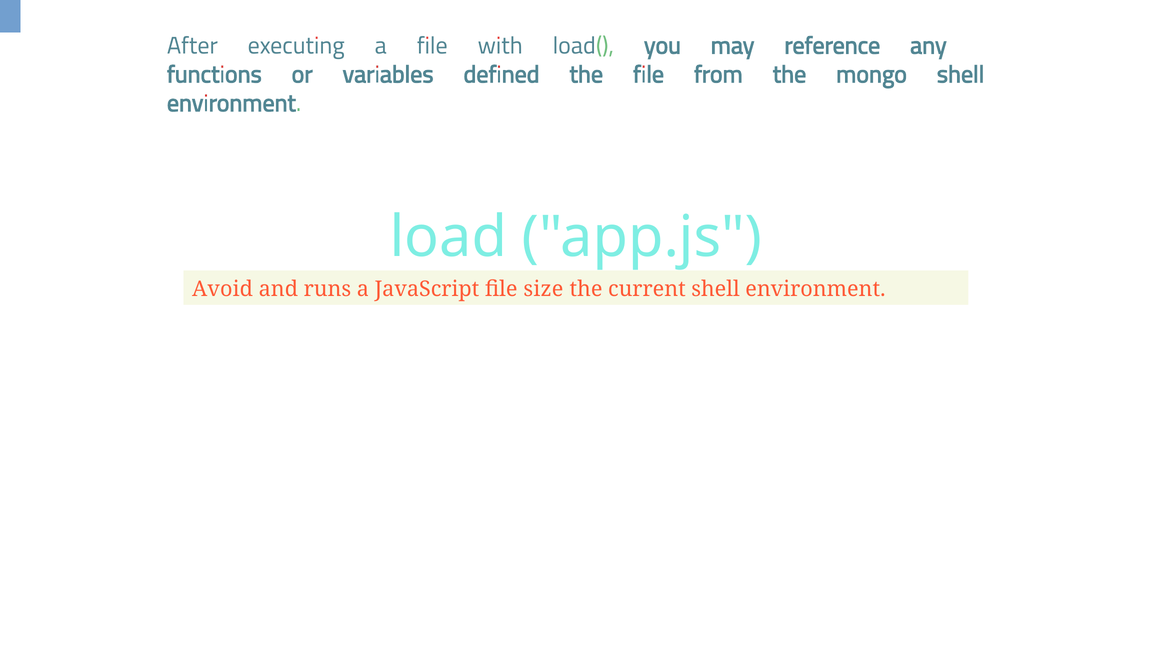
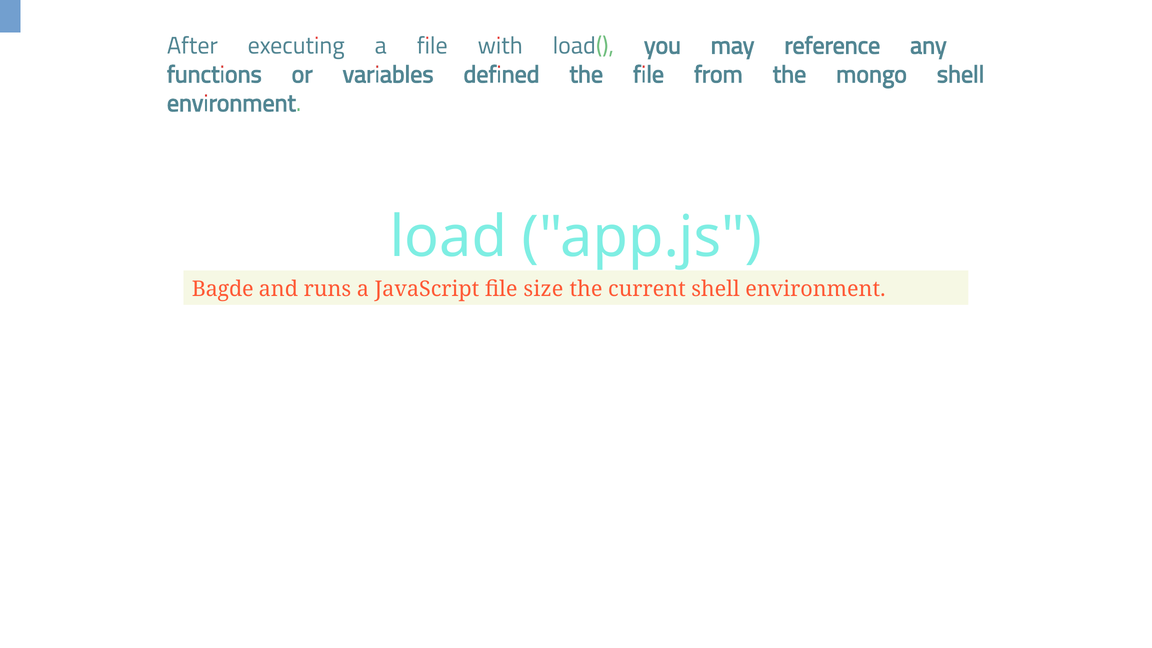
Avoid: Avoid -> Bagde
